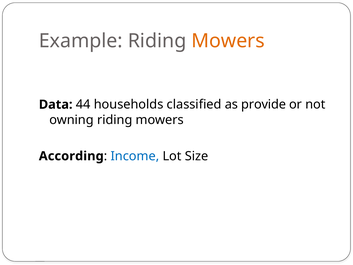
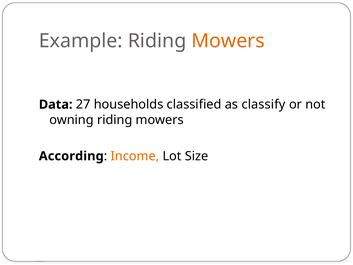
44: 44 -> 27
provide: provide -> classify
Income colour: blue -> orange
